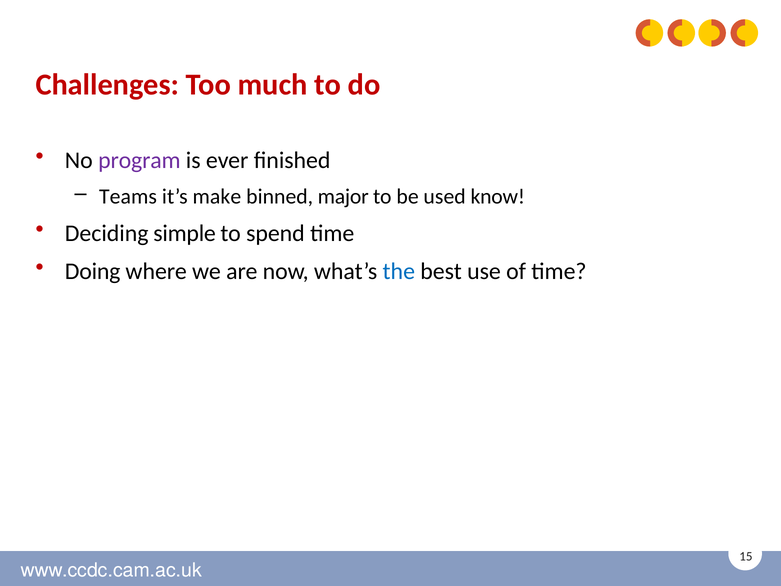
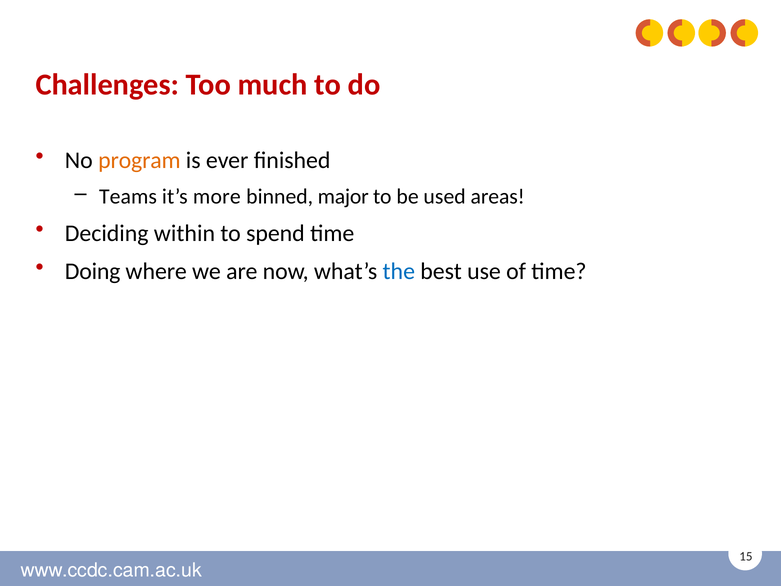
program colour: purple -> orange
make: make -> more
know: know -> areas
simple: simple -> within
